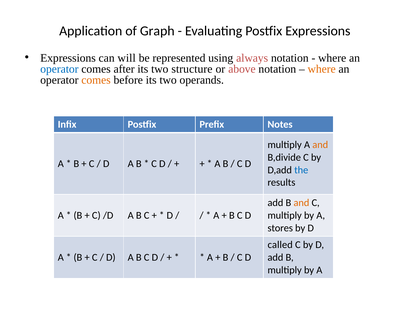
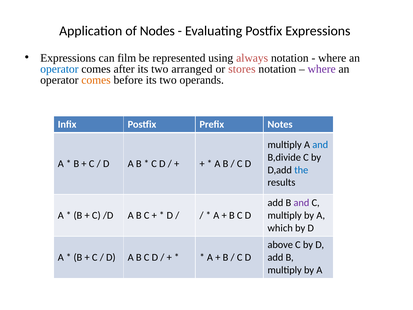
Graph: Graph -> Nodes
will: will -> film
structure: structure -> arranged
above: above -> stores
where at (322, 69) colour: orange -> purple
and at (320, 145) colour: orange -> blue
and at (301, 203) colour: orange -> purple
stores: stores -> which
called: called -> above
